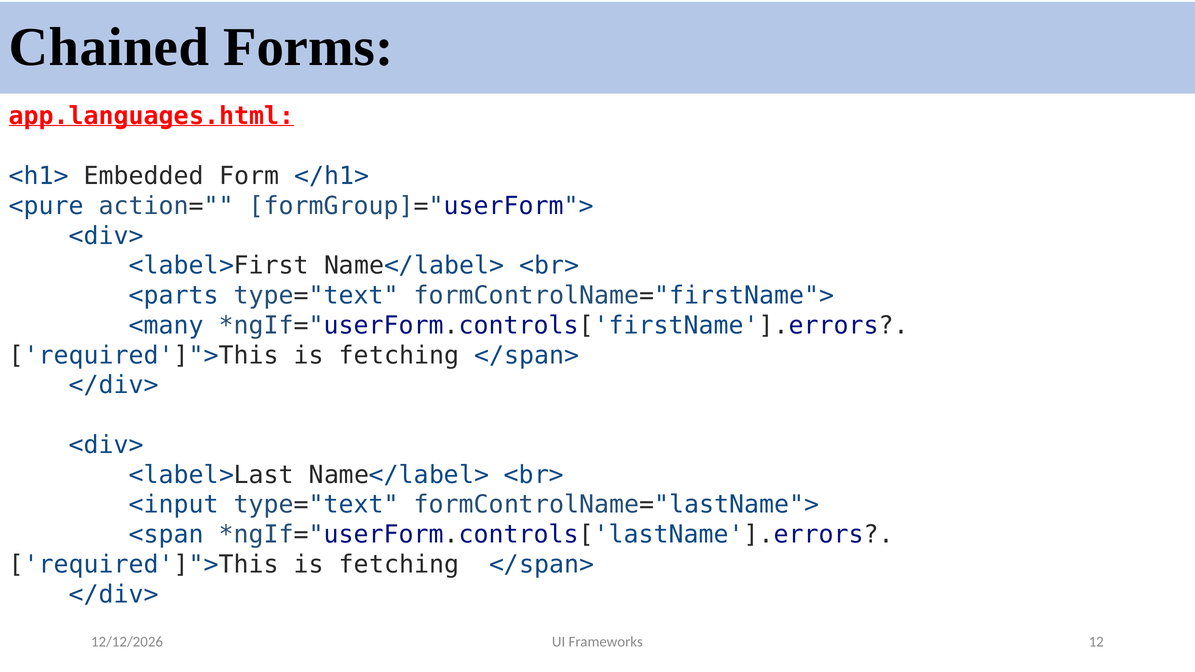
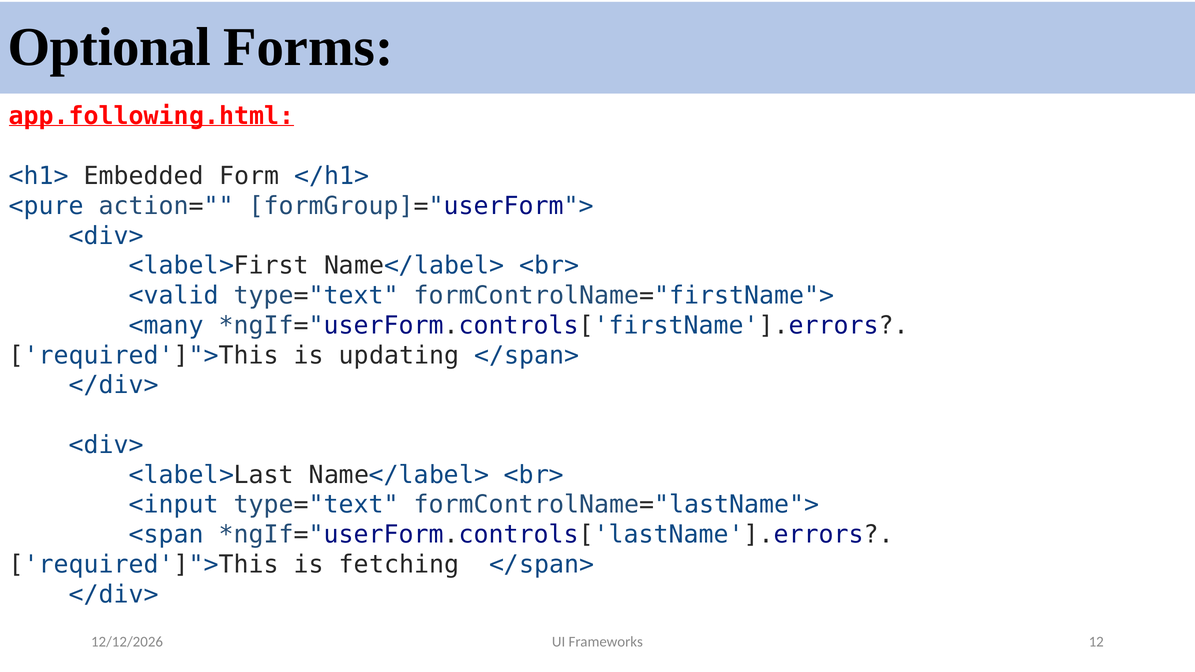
Chained: Chained -> Optional
app.languages.html: app.languages.html -> app.following.html
<parts: <parts -> <valid
fetching at (399, 355): fetching -> updating
